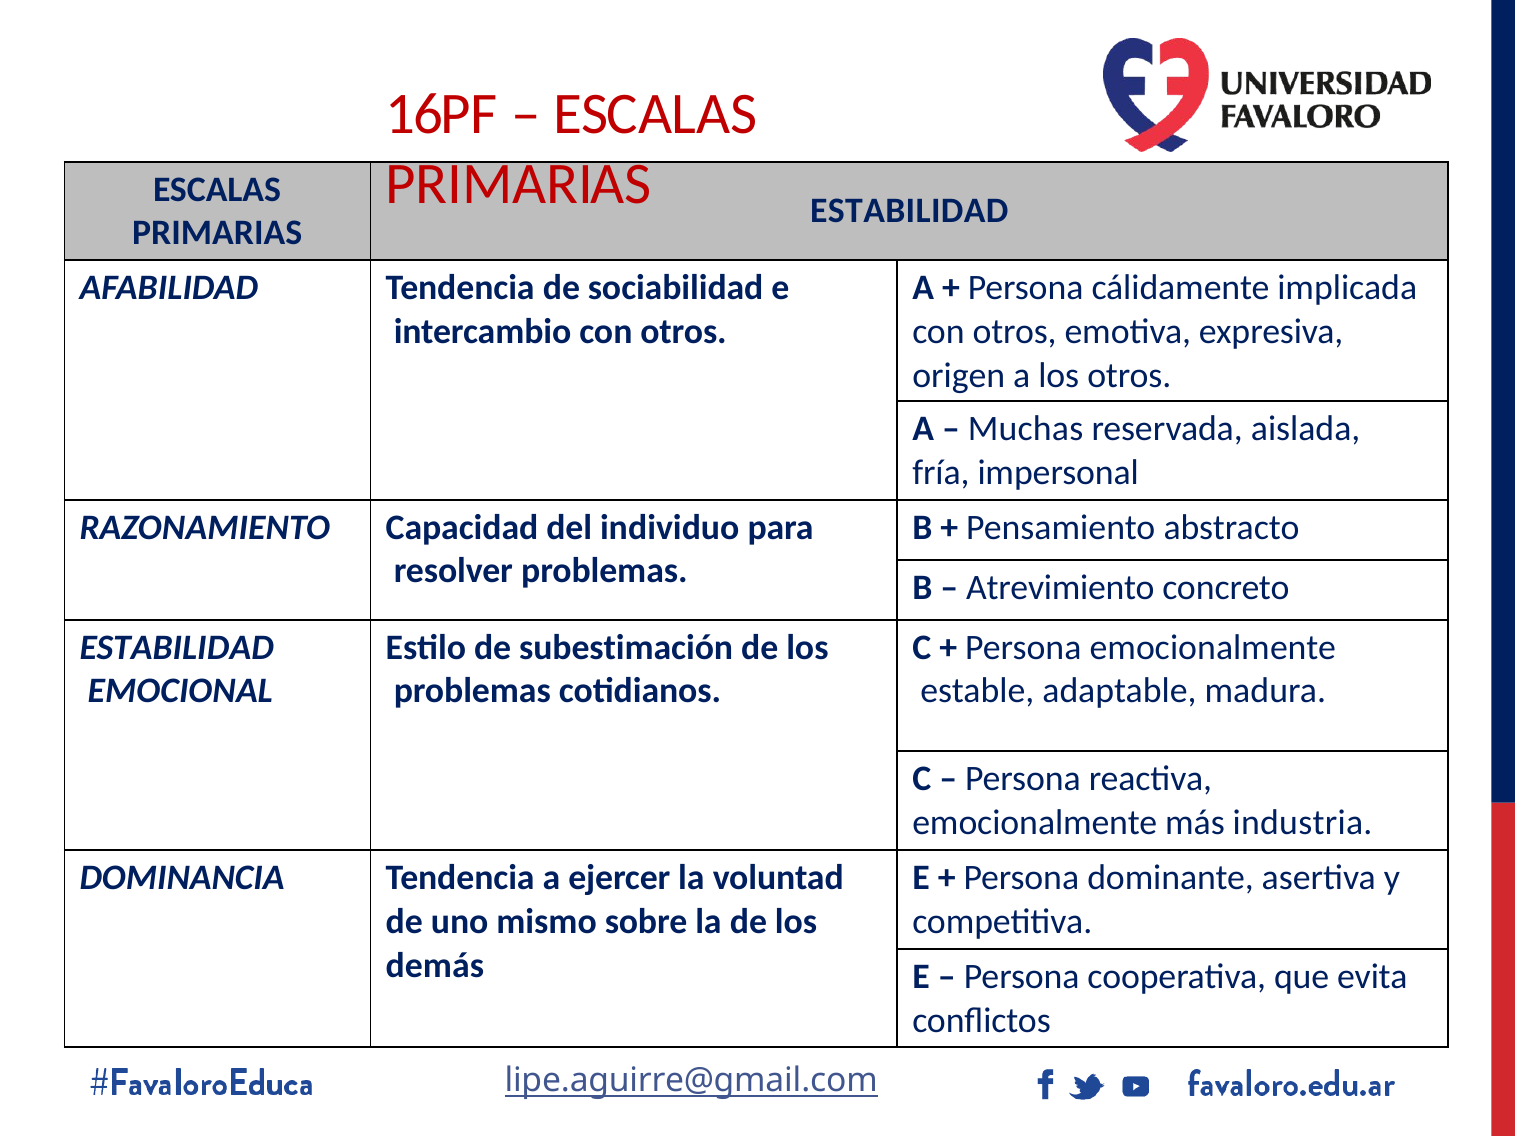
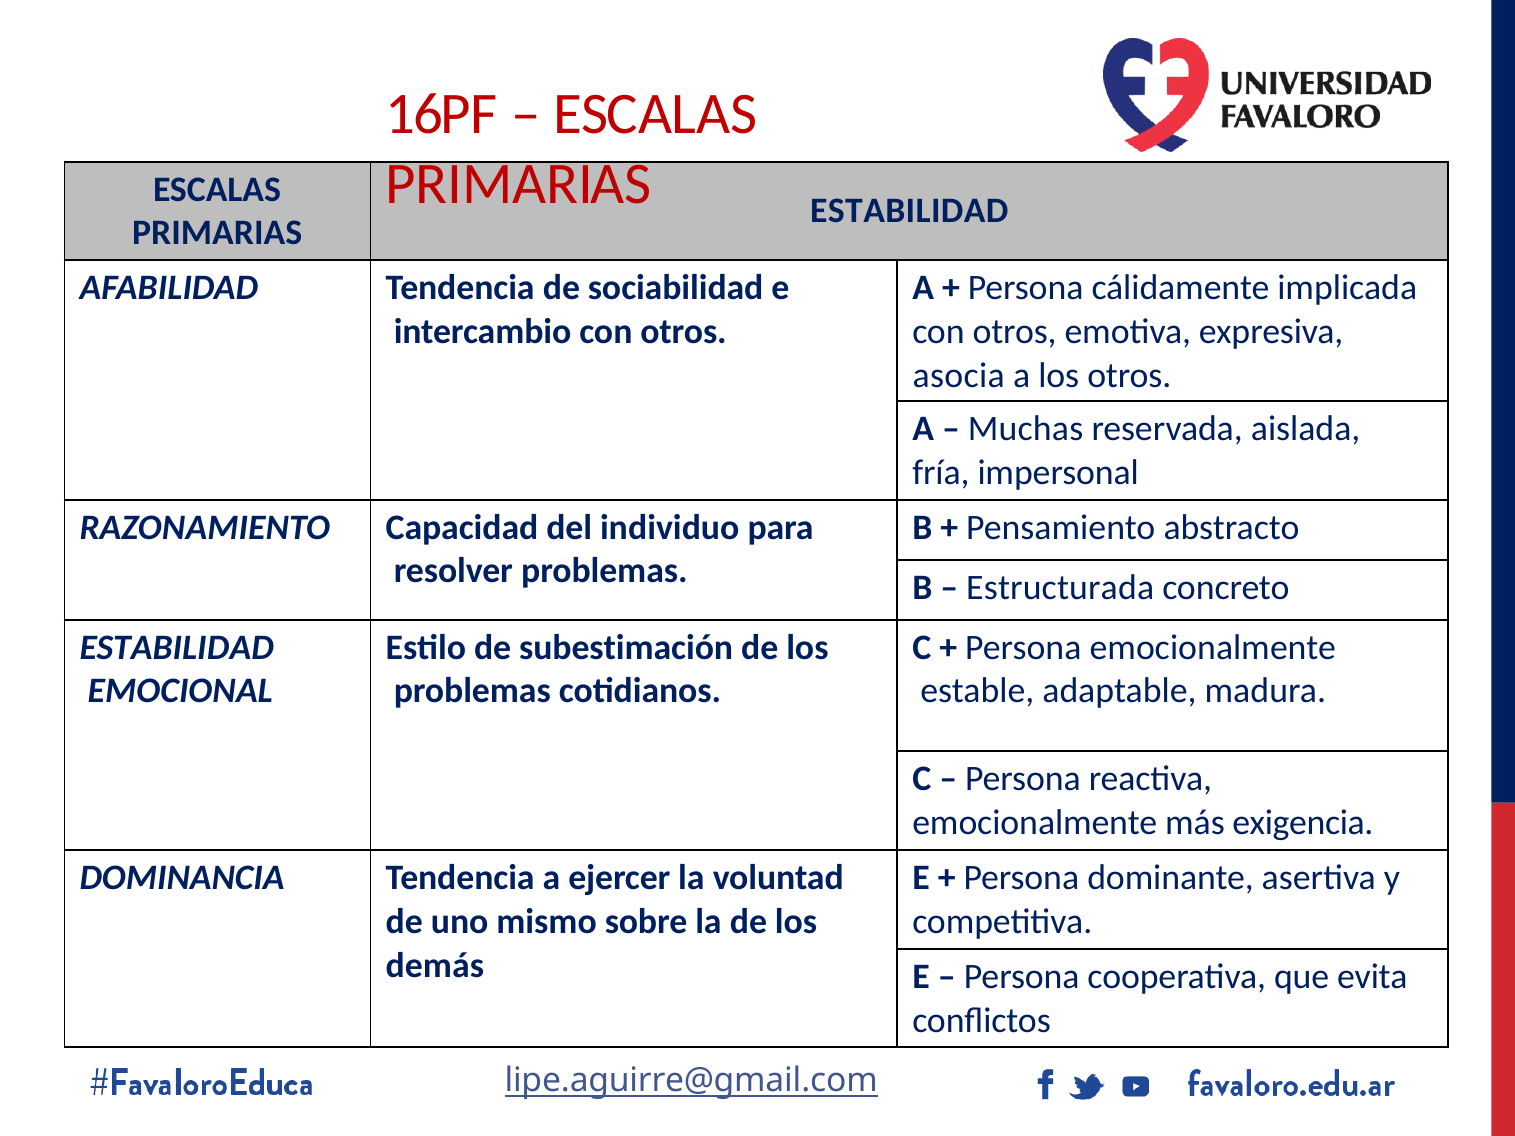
origen: origen -> asocia
Atrevimiento: Atrevimiento -> Estructurada
industria: industria -> exigencia
